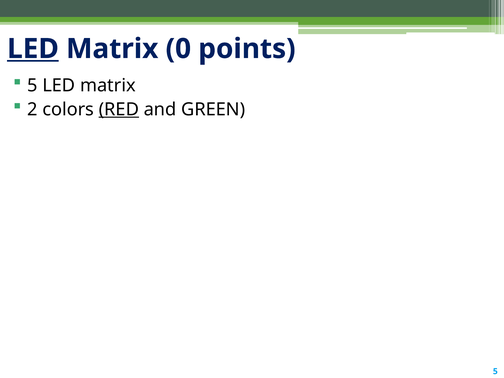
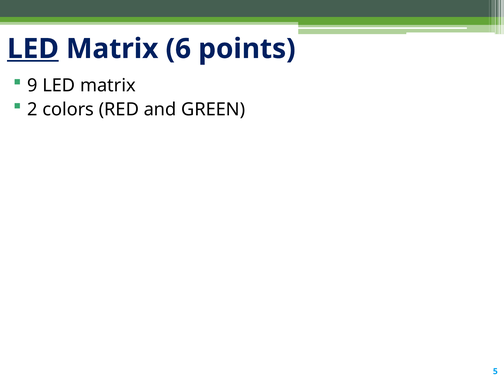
0: 0 -> 6
5 at (32, 85): 5 -> 9
RED underline: present -> none
